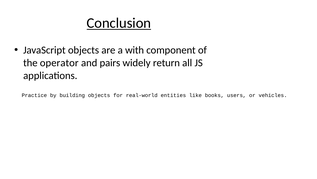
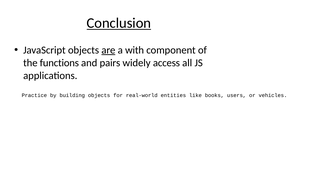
are underline: none -> present
operator: operator -> functions
return: return -> access
